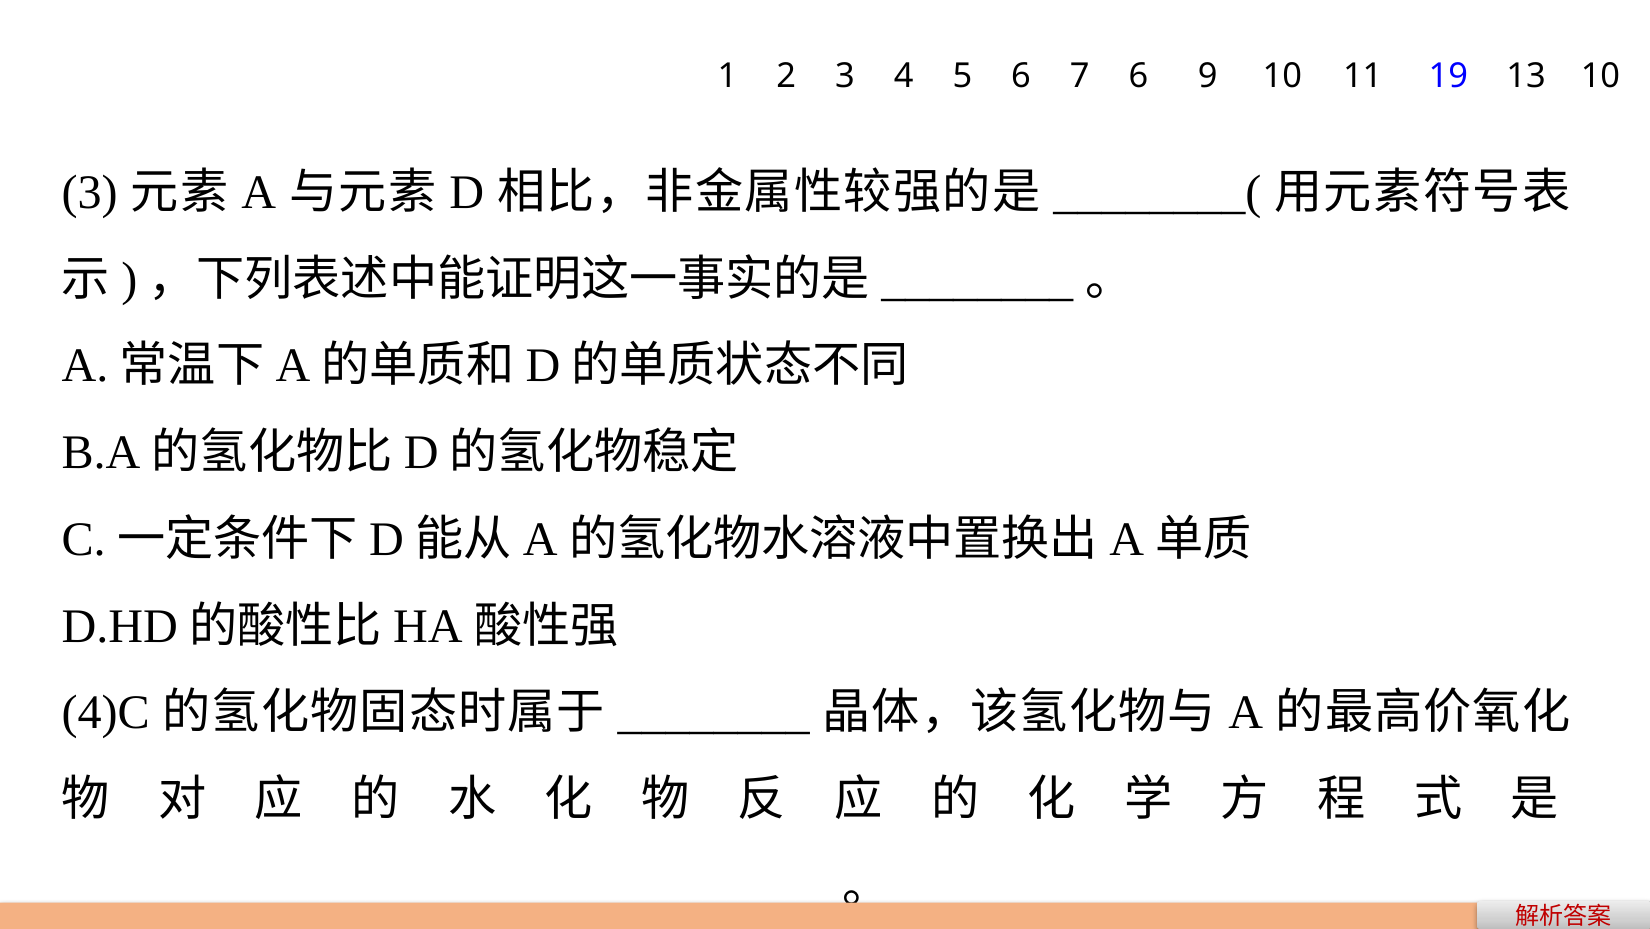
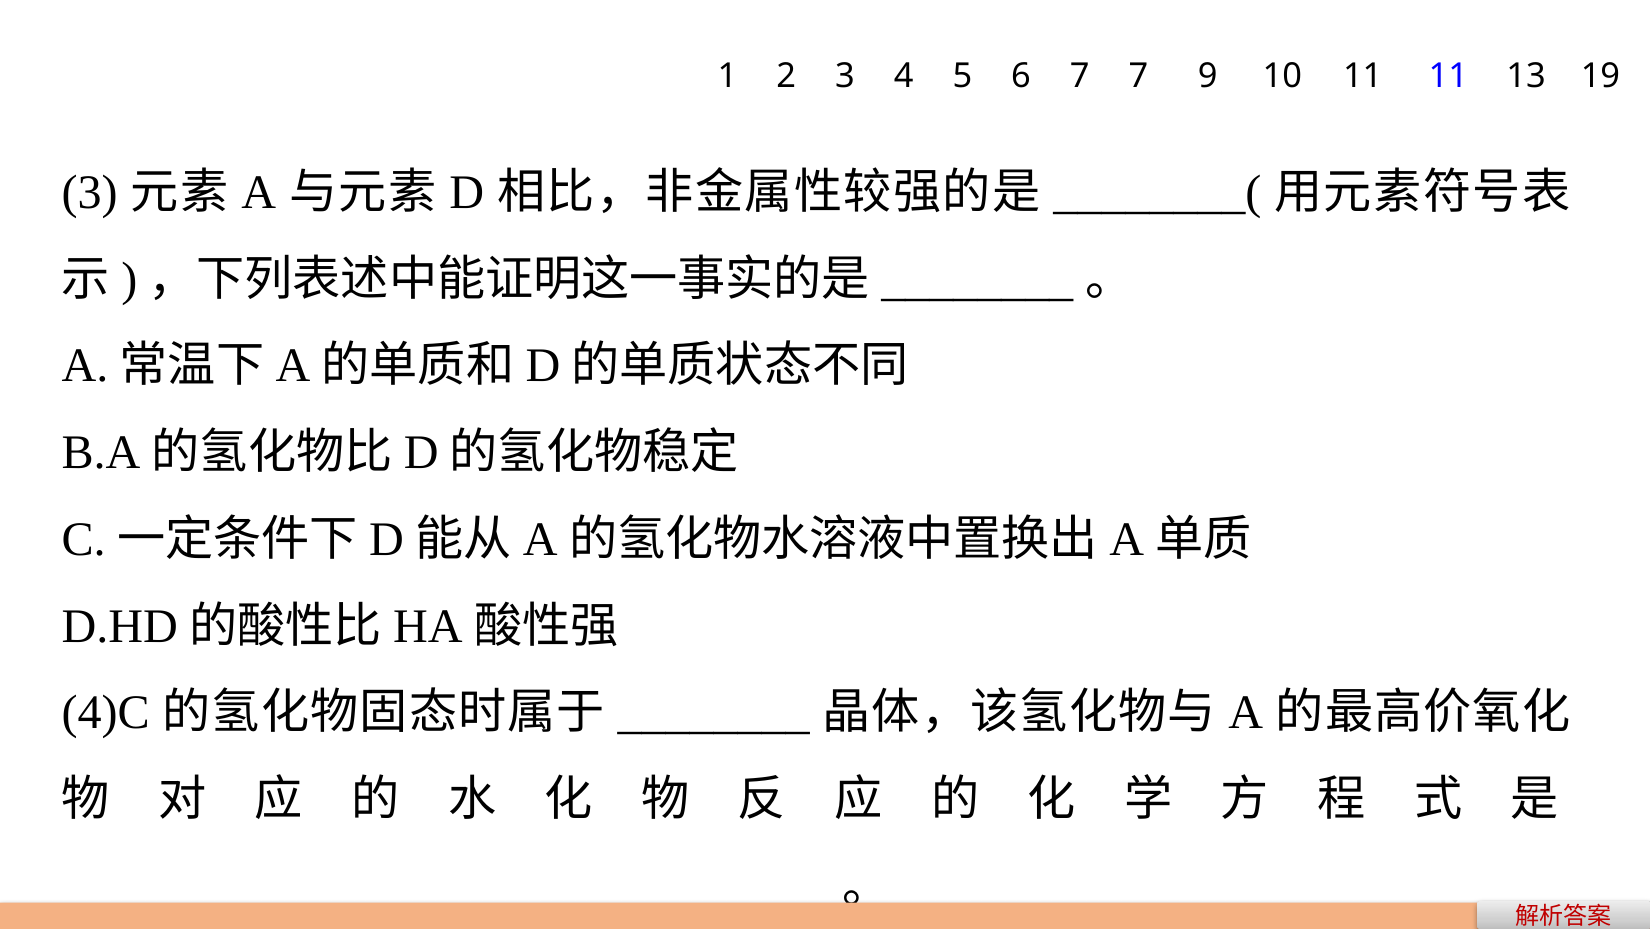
7 6: 6 -> 7
11 19: 19 -> 11
13 10: 10 -> 19
